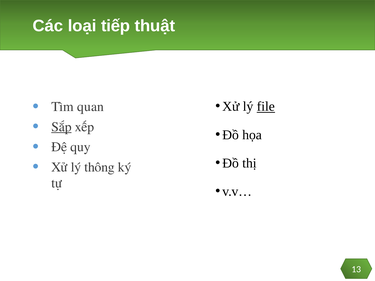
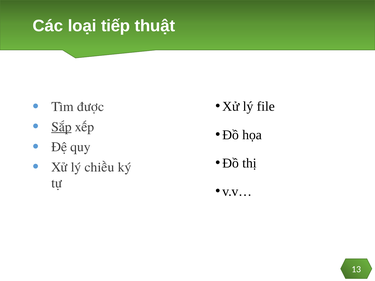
quan: quan -> được
file underline: present -> none
thông: thông -> chiều
